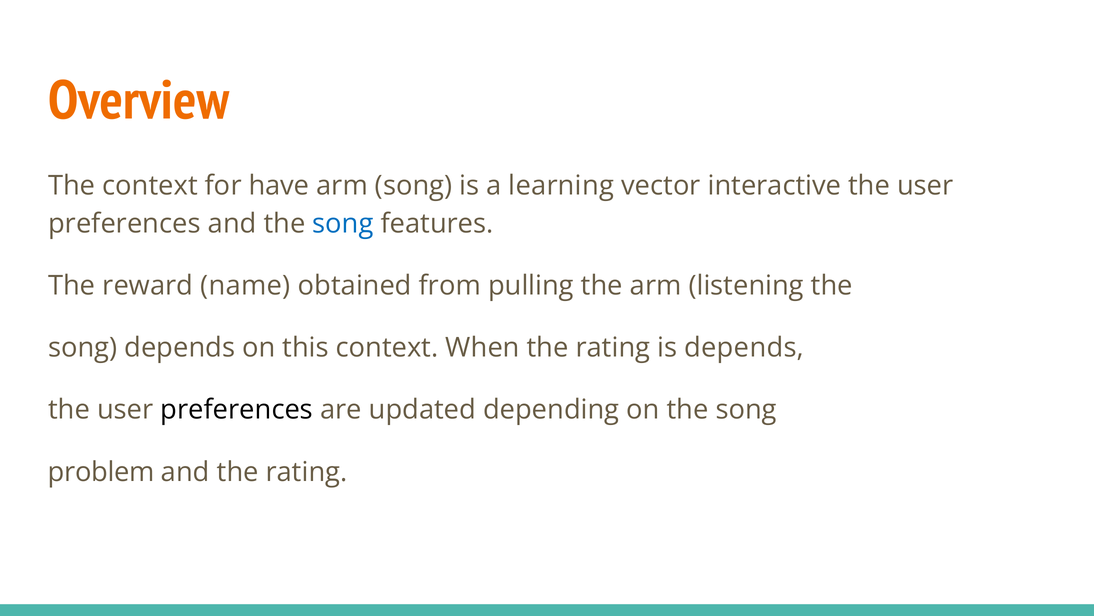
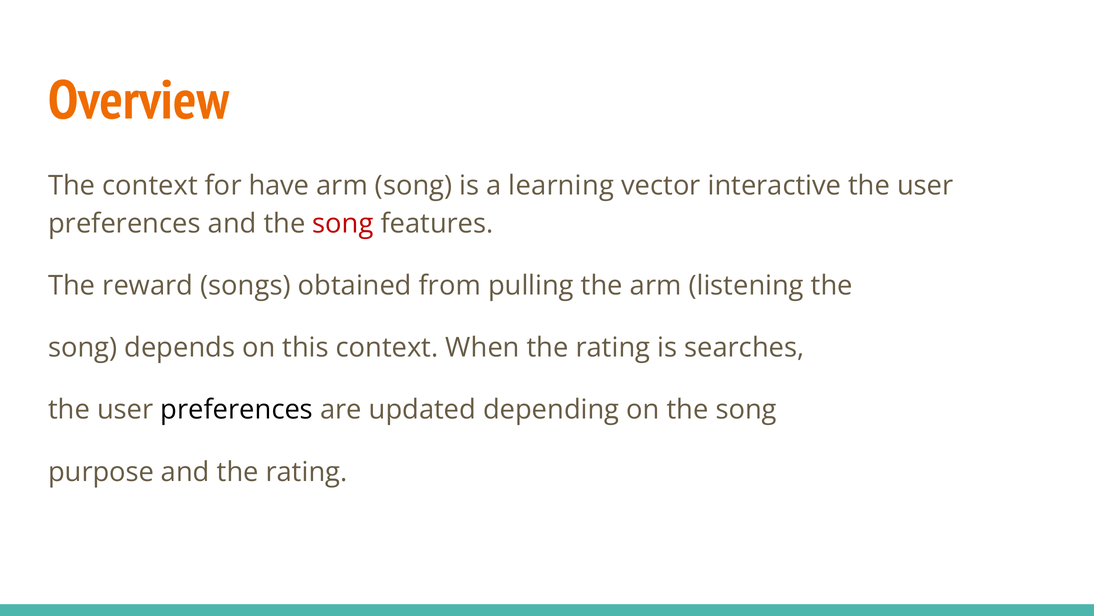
song at (343, 223) colour: blue -> red
name: name -> songs
is depends: depends -> searches
problem: problem -> purpose
